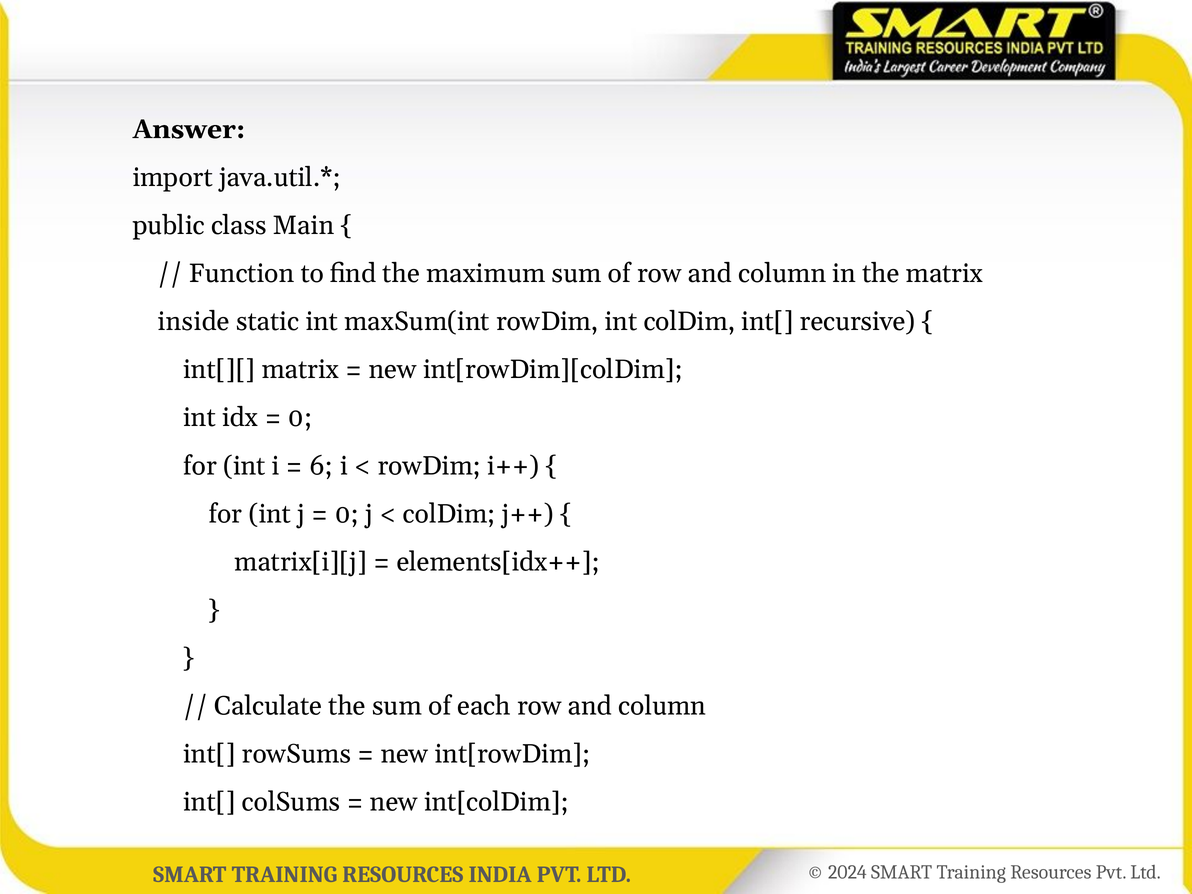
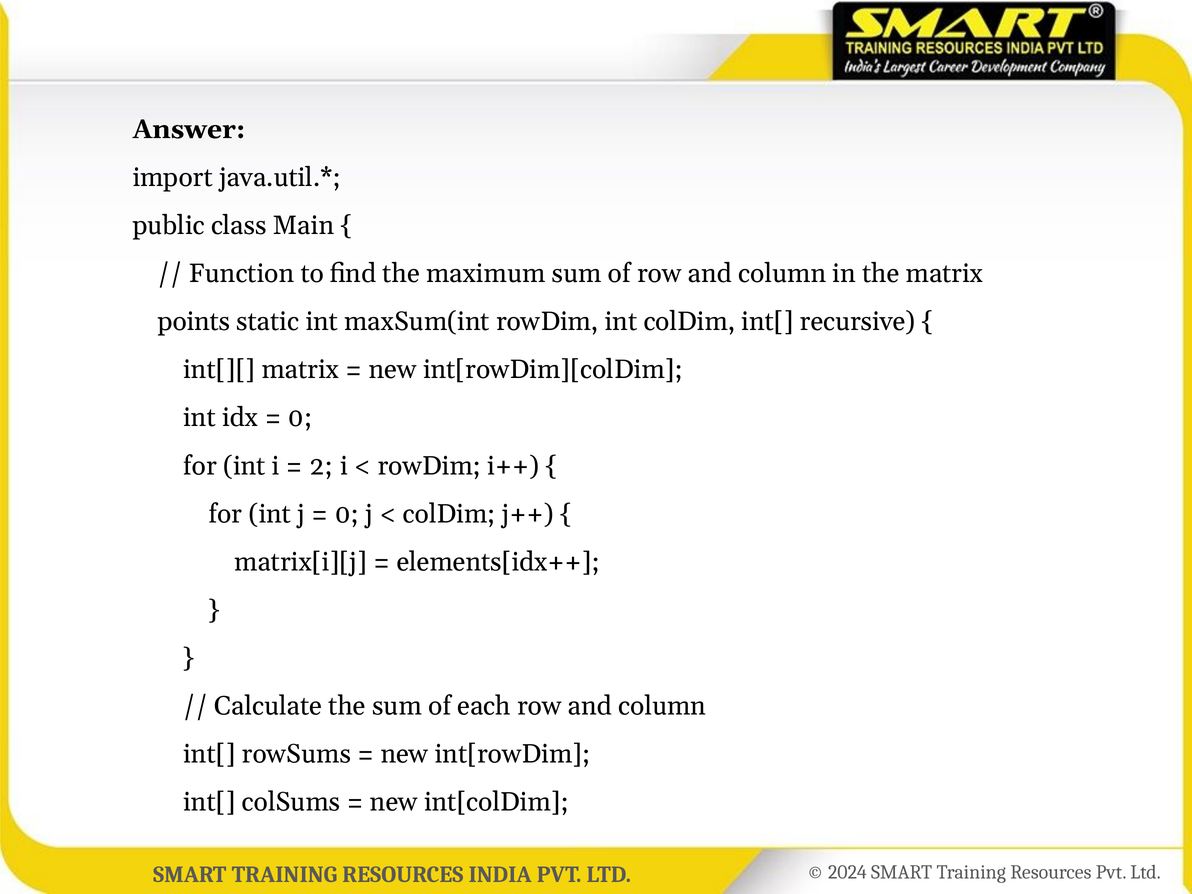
inside: inside -> points
6: 6 -> 2
